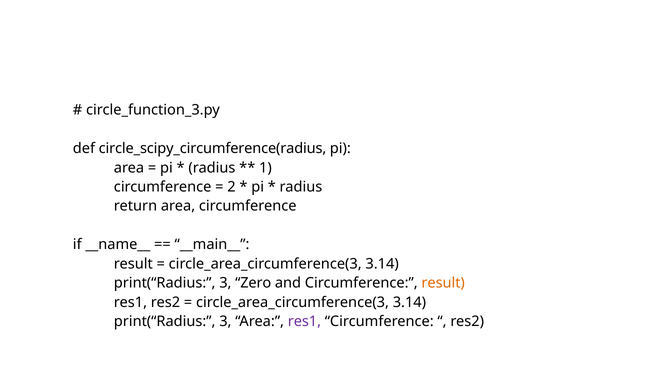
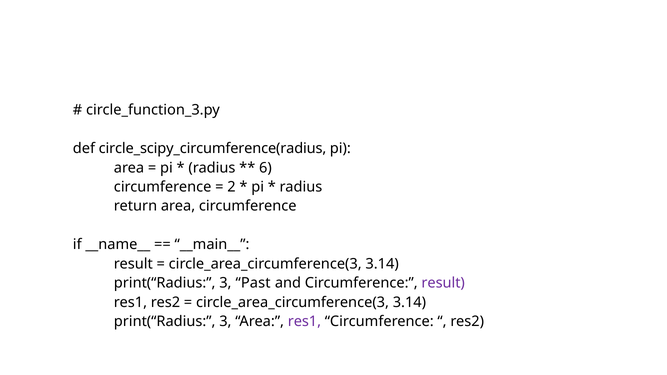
1: 1 -> 6
Zero: Zero -> Past
result at (443, 283) colour: orange -> purple
